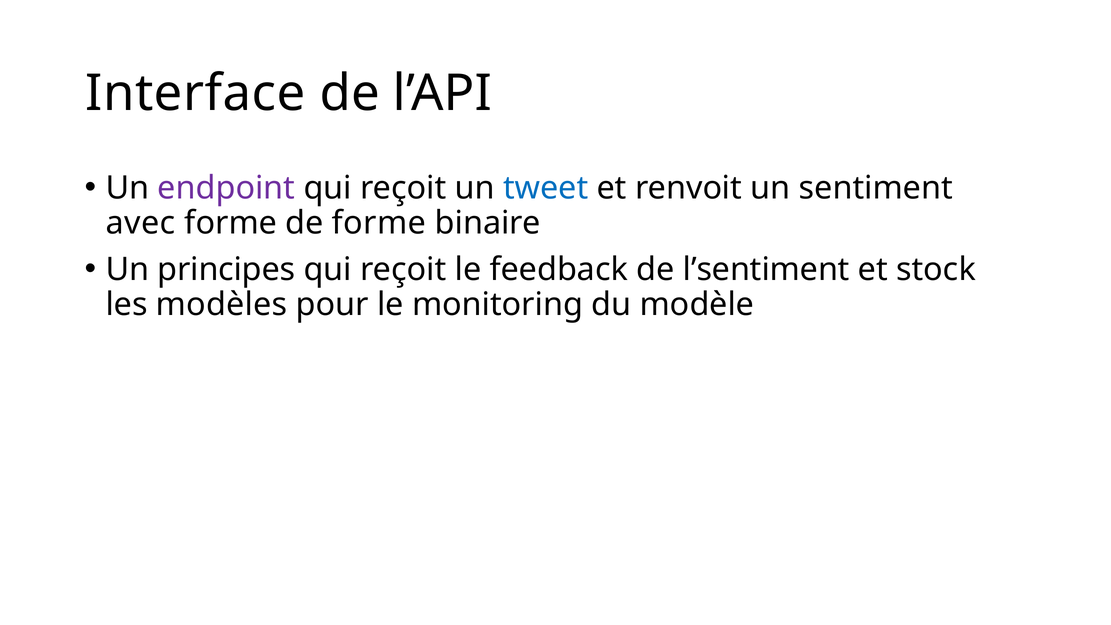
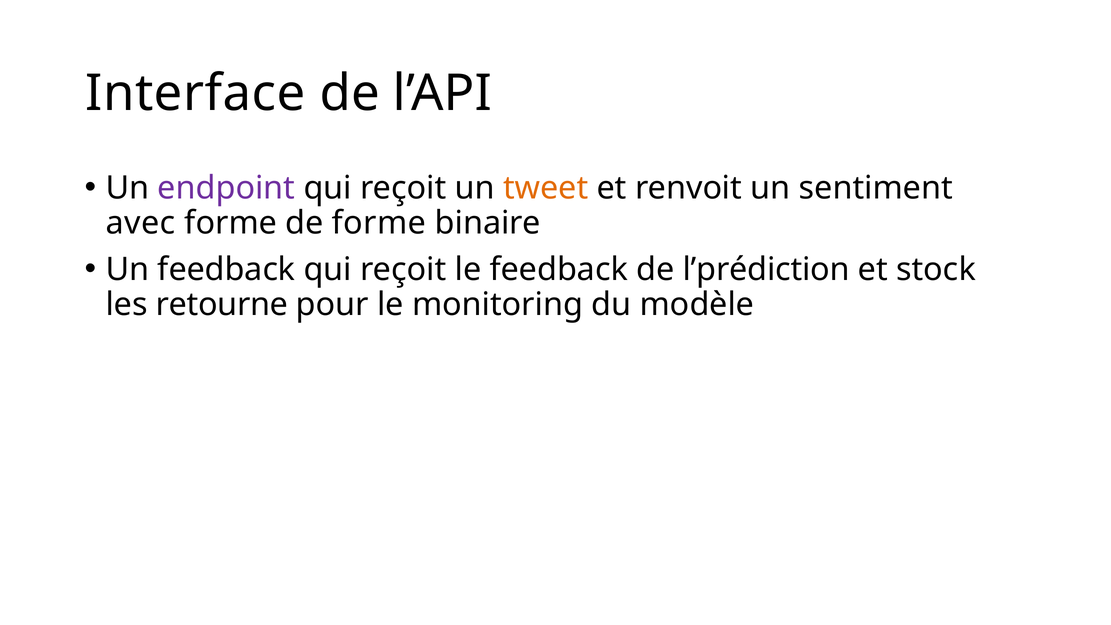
tweet colour: blue -> orange
Un principes: principes -> feedback
l’sentiment: l’sentiment -> l’prédiction
modèles: modèles -> retourne
